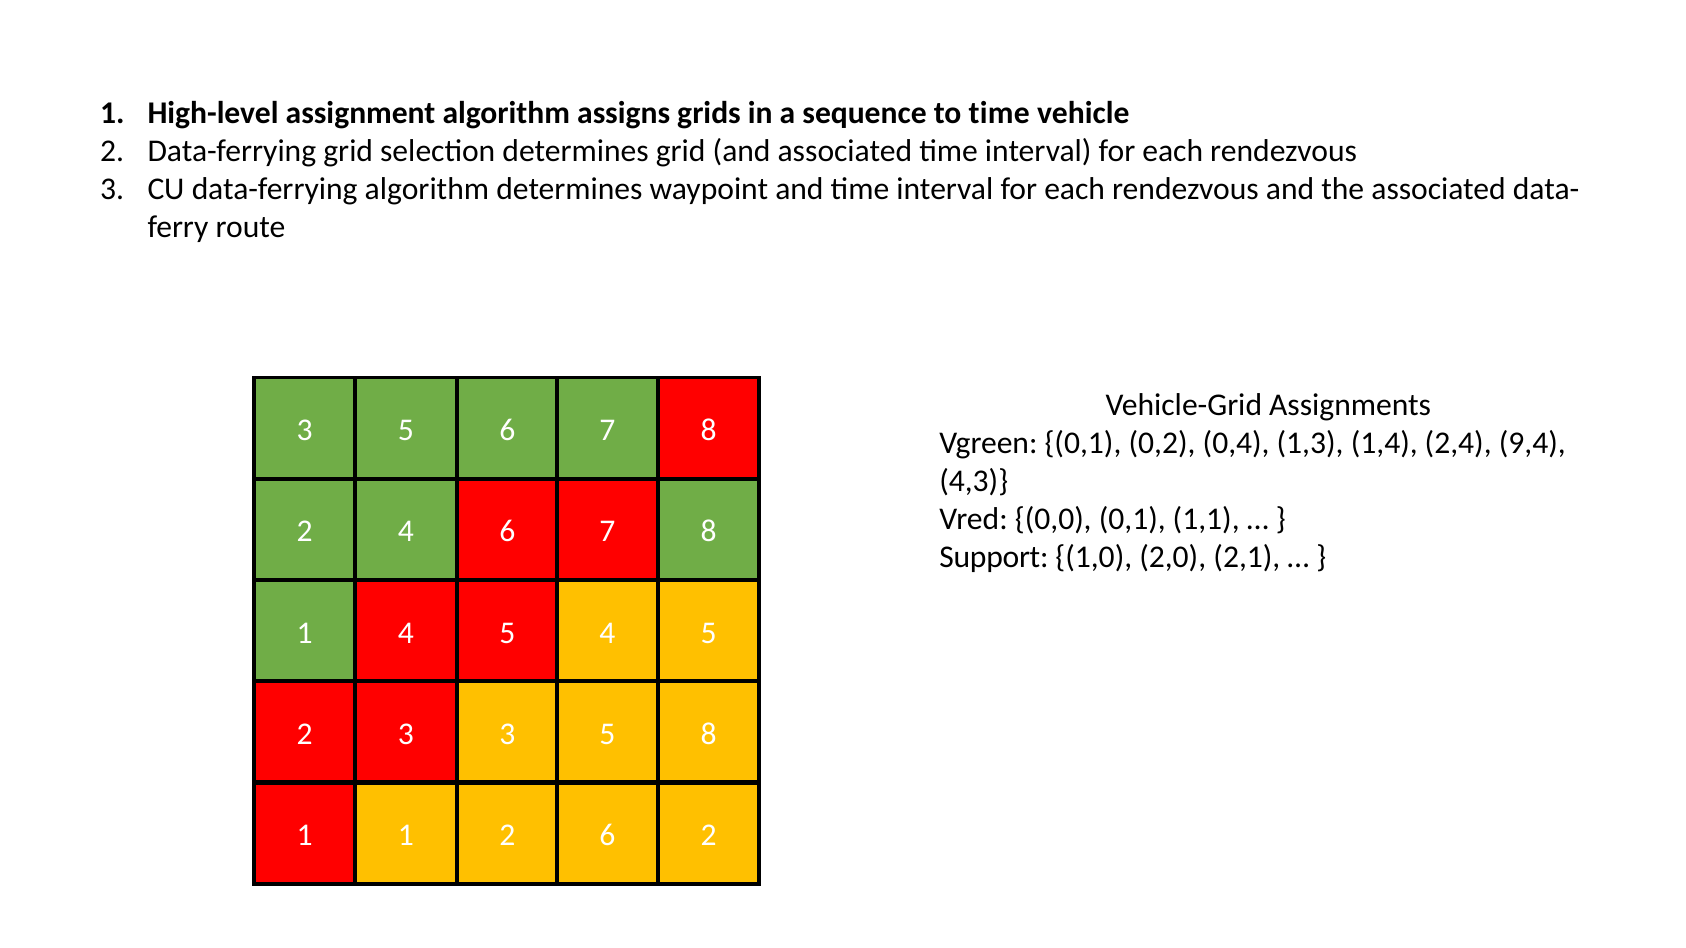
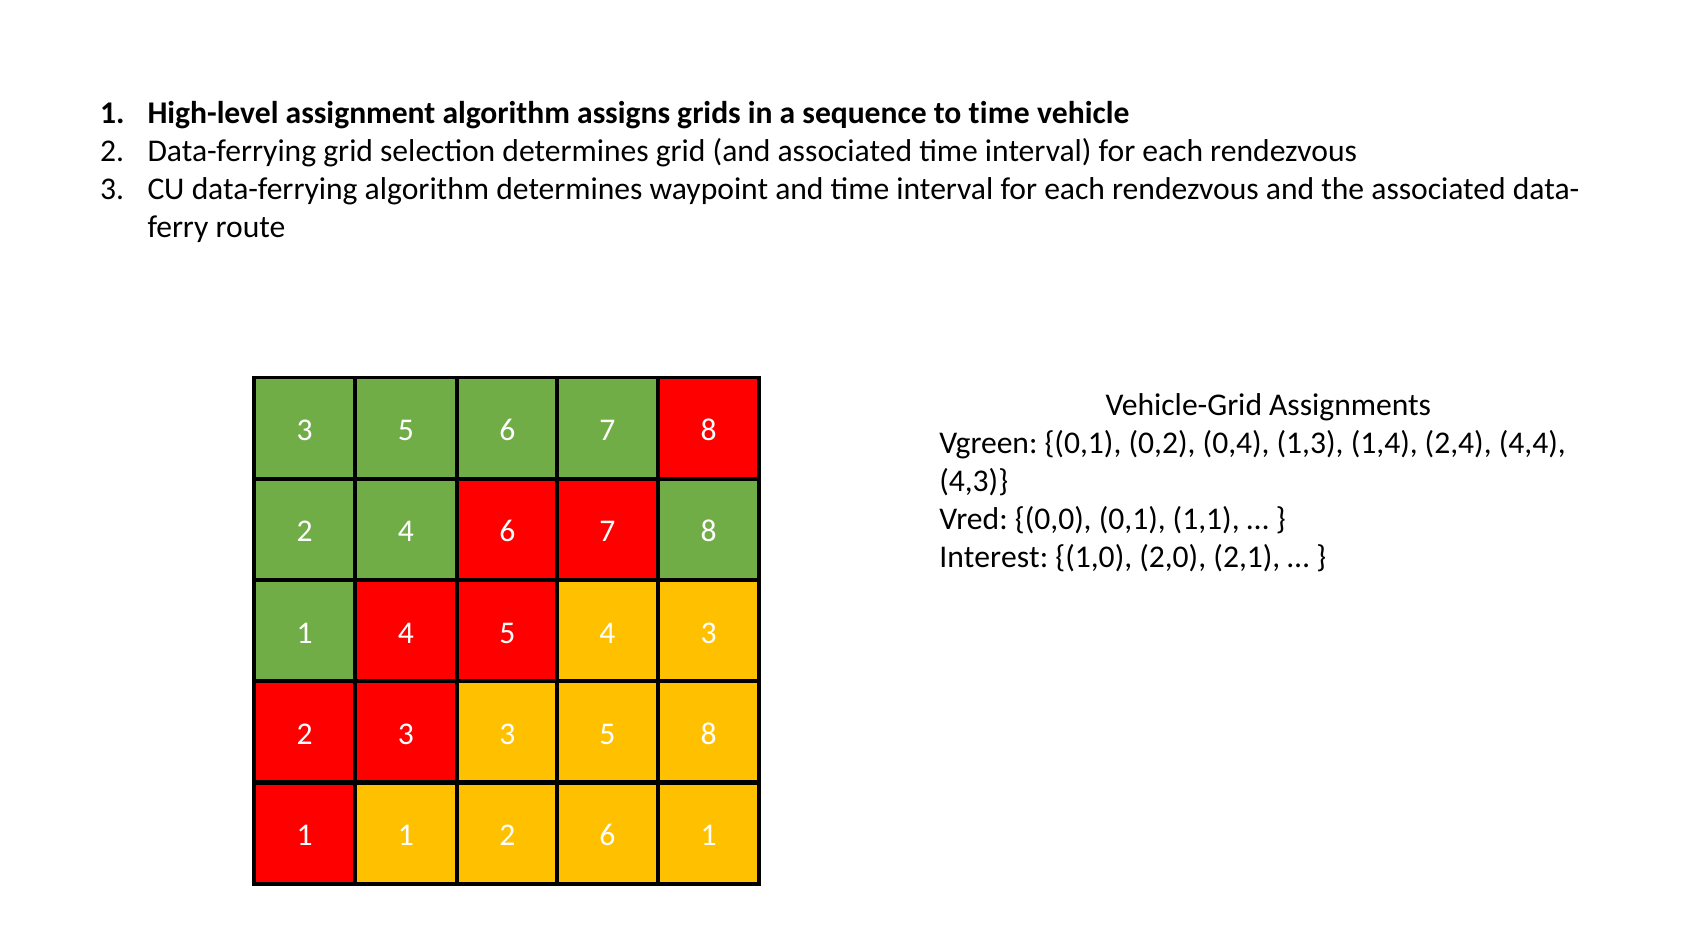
9,4: 9,4 -> 4,4
Support: Support -> Interest
5 4 5: 5 -> 3
6 2: 2 -> 1
